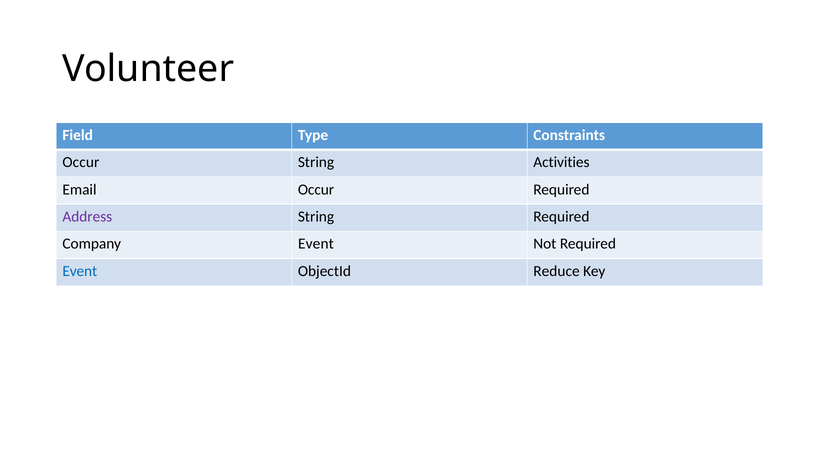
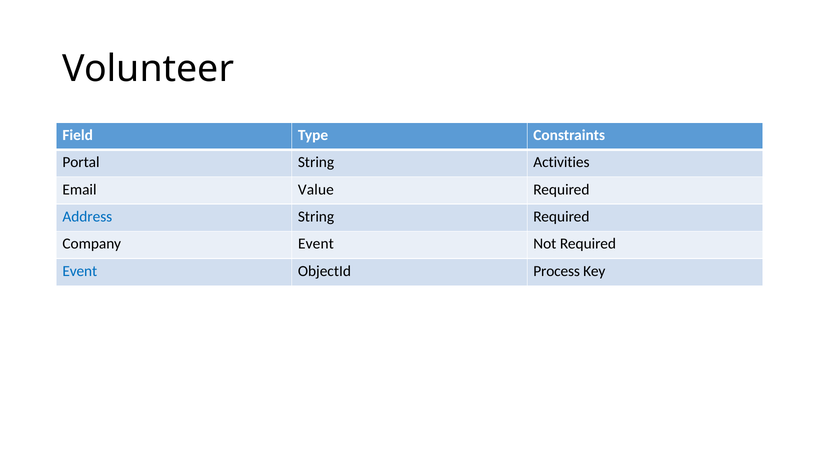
Occur at (81, 163): Occur -> Portal
Email Occur: Occur -> Value
Address colour: purple -> blue
Reduce: Reduce -> Process
